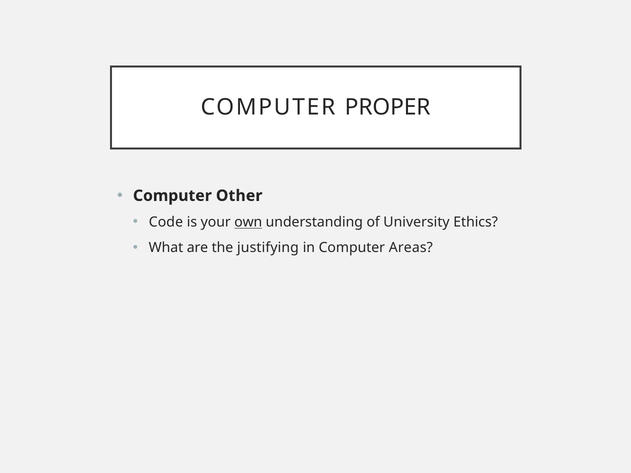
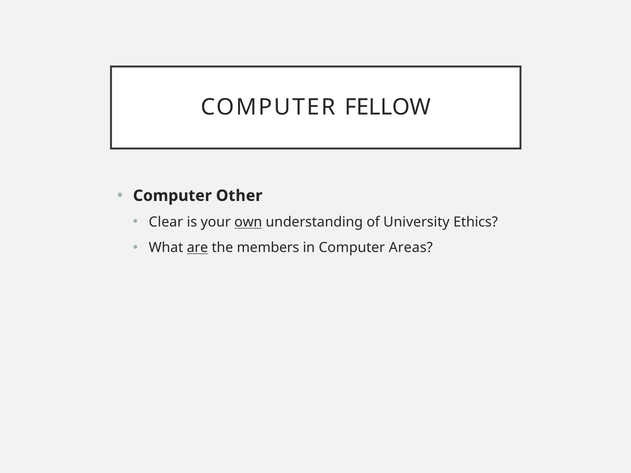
PROPER: PROPER -> FELLOW
Code: Code -> Clear
are underline: none -> present
justifying: justifying -> members
